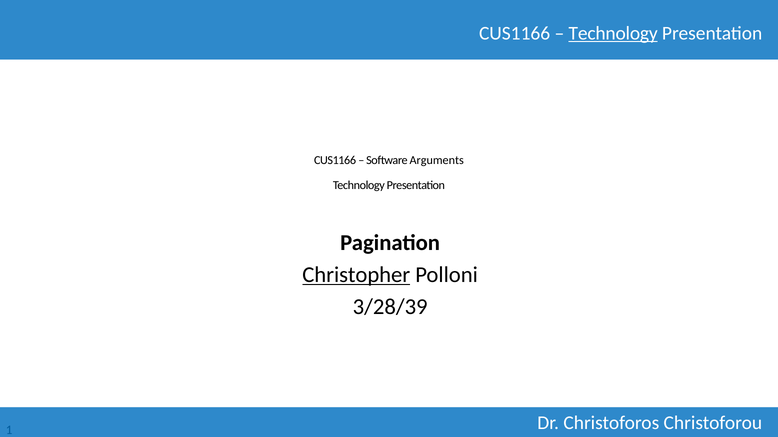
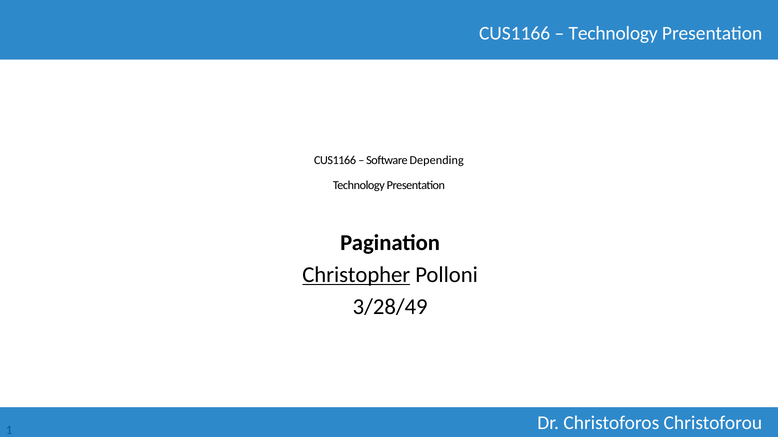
Technology at (613, 33) underline: present -> none
Arguments: Arguments -> Depending
3/28/39: 3/28/39 -> 3/28/49
